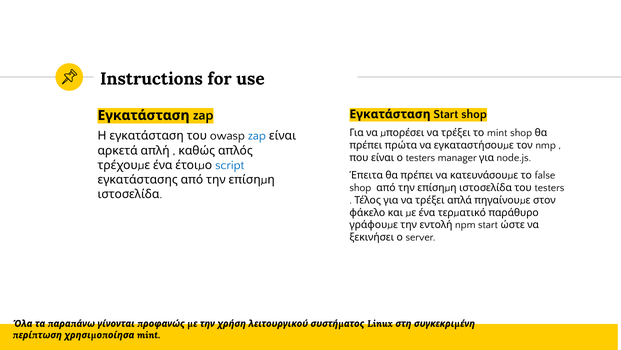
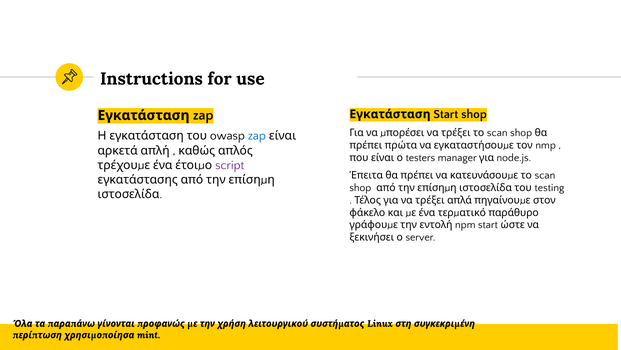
mint at (497, 133): mint -> scan
script colour: blue -> purple
false at (545, 175): false -> scan
testers at (549, 187): testers -> testing
